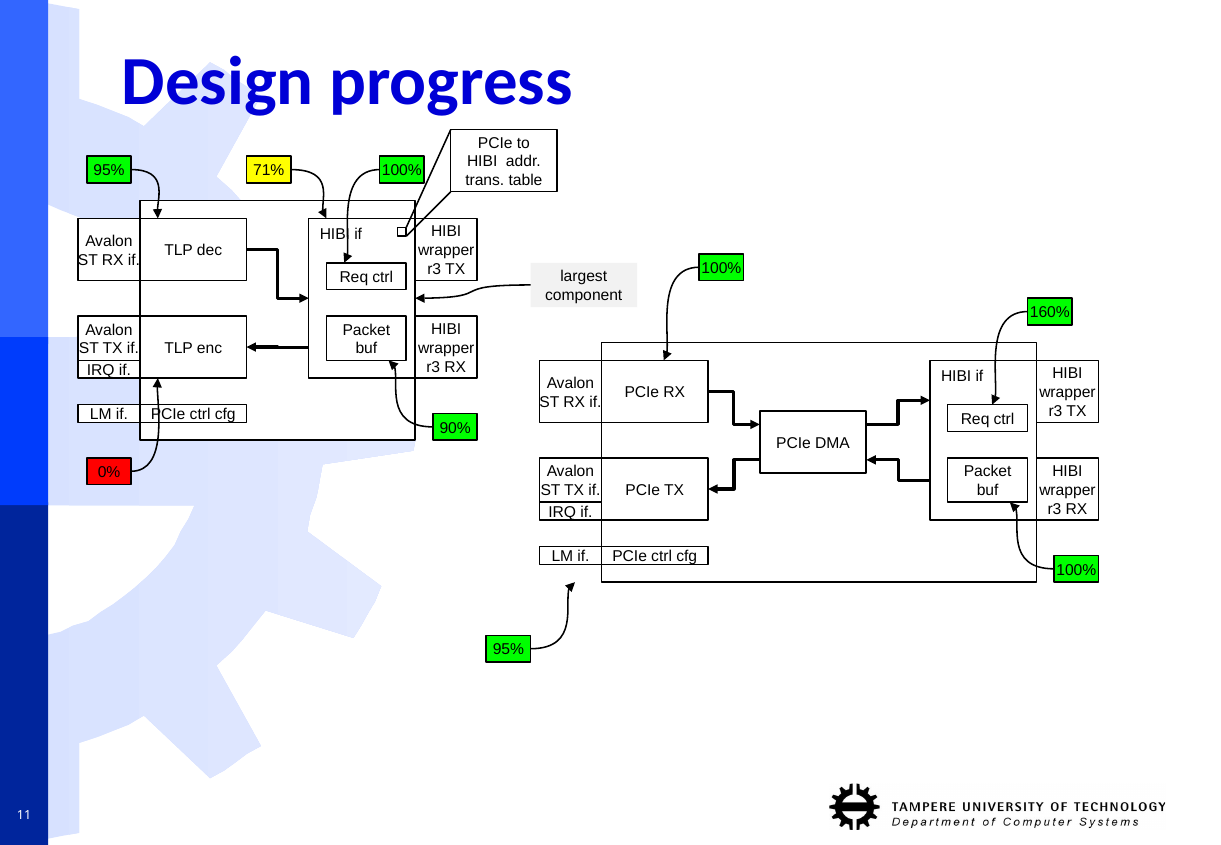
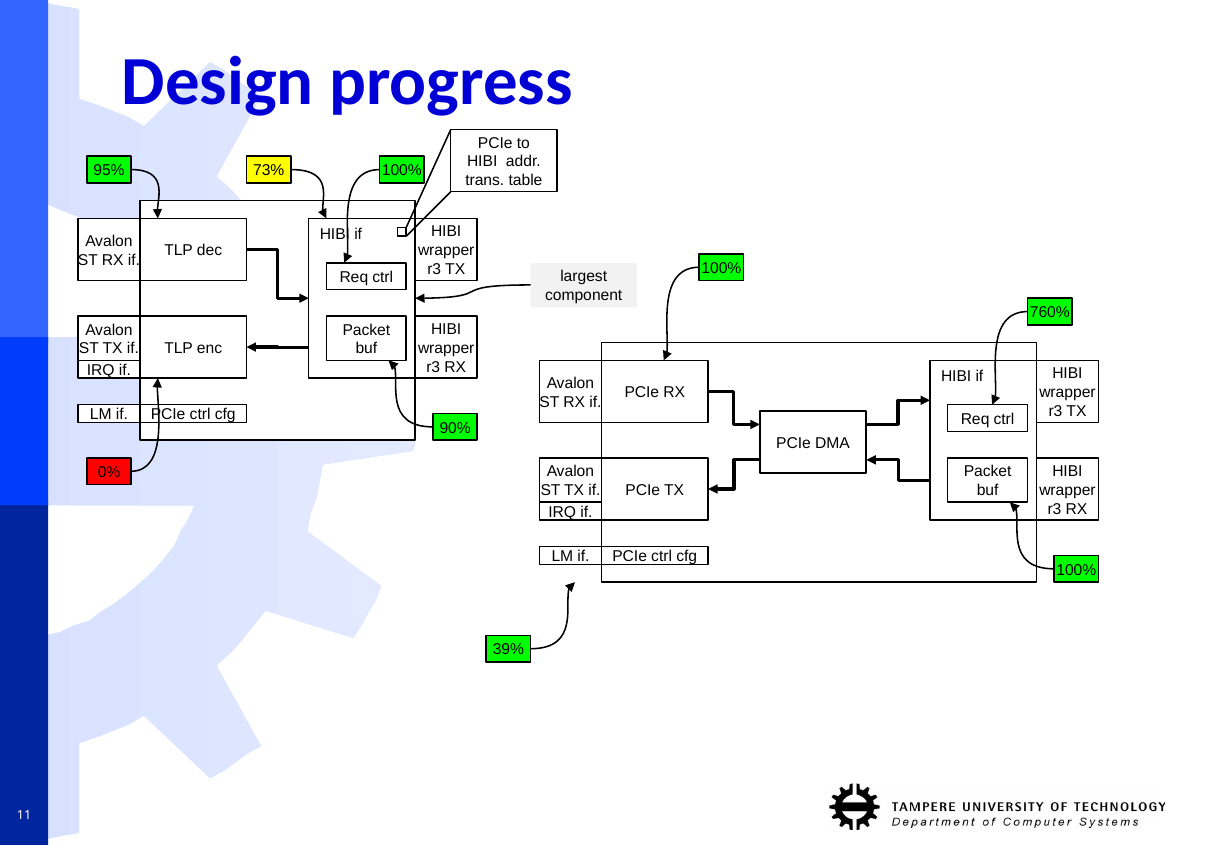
71%: 71% -> 73%
160%: 160% -> 760%
95% at (508, 650): 95% -> 39%
